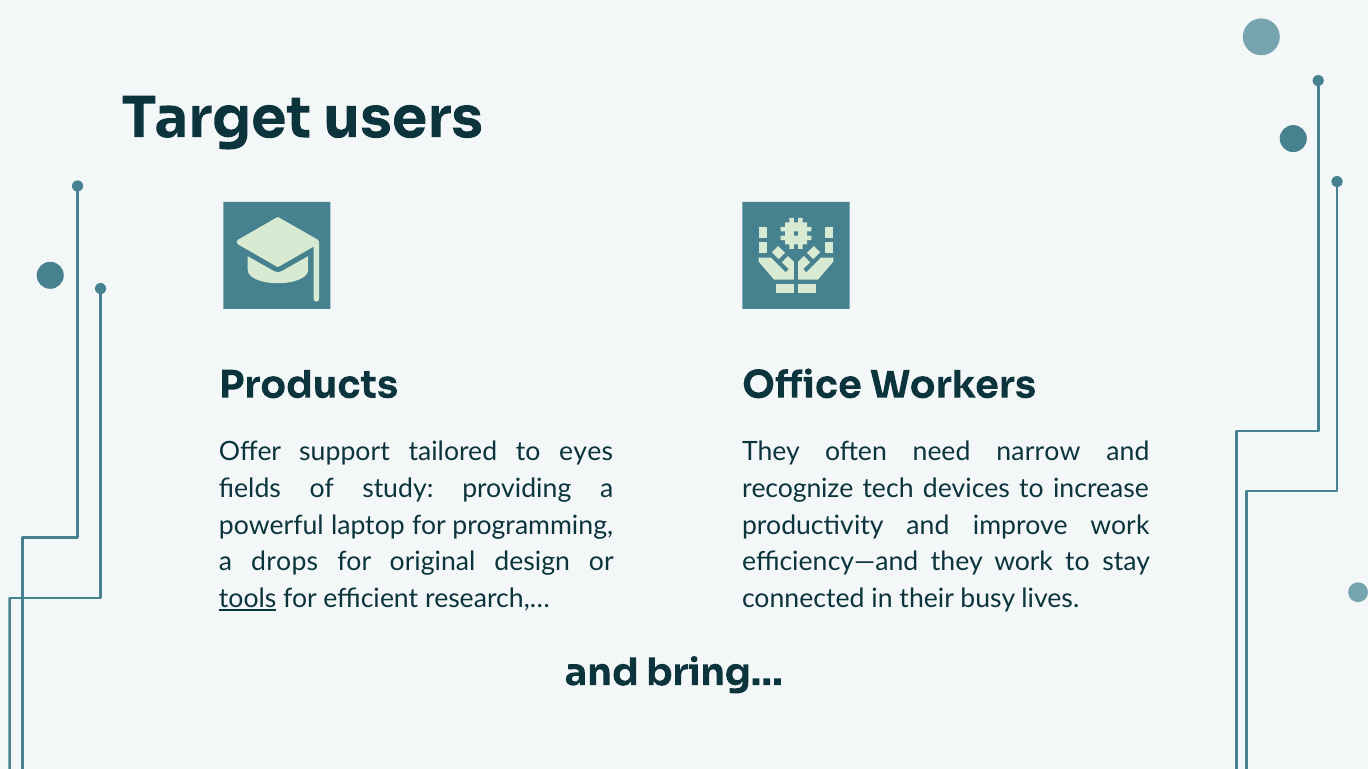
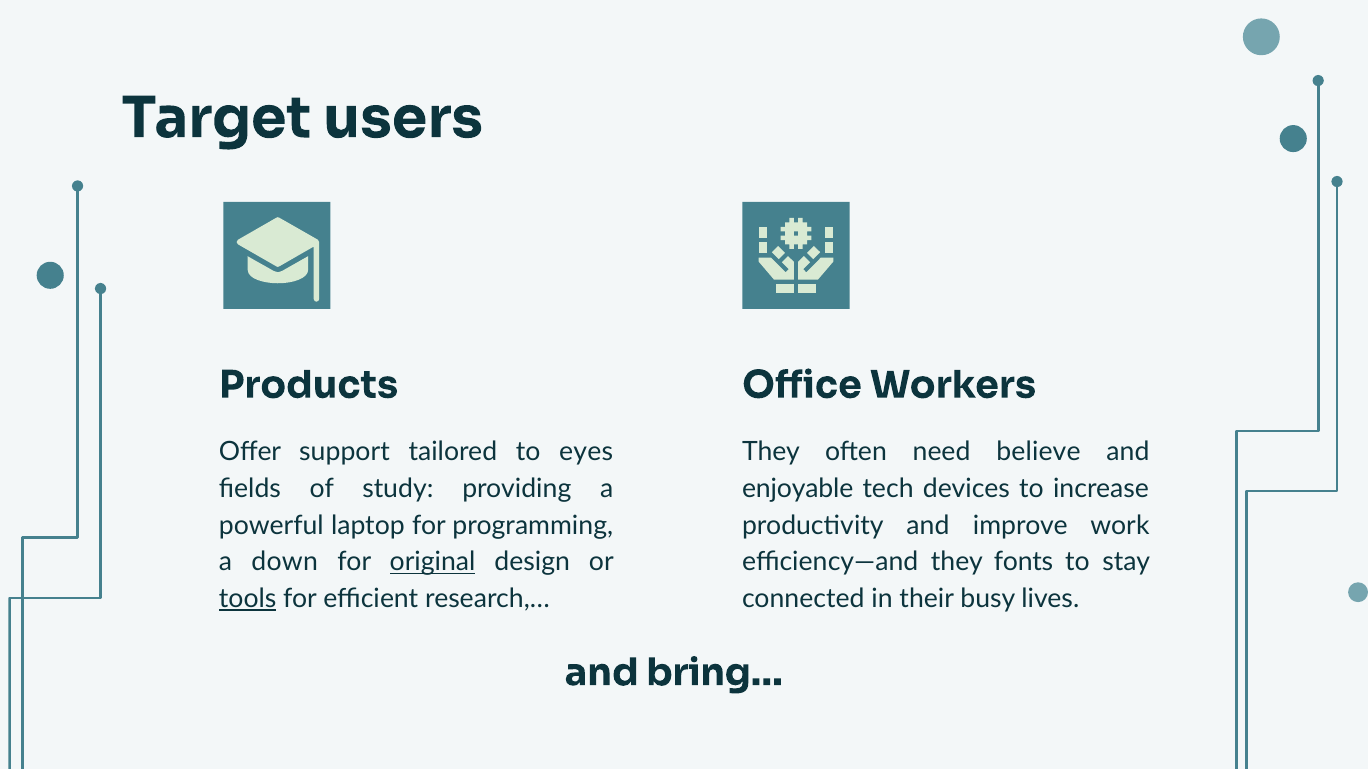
narrow: narrow -> believe
recognize: recognize -> enjoyable
drops: drops -> down
original underline: none -> present
they work: work -> fonts
